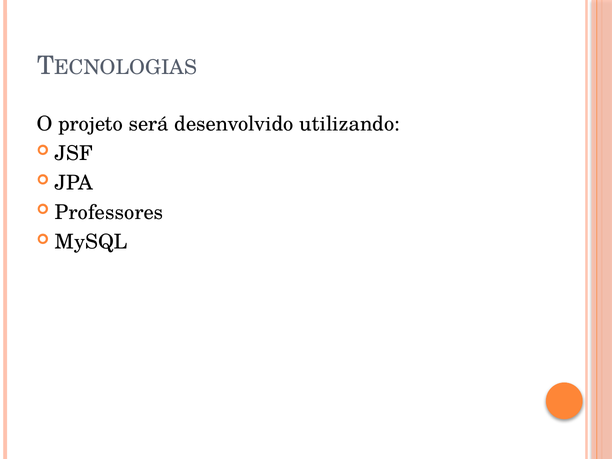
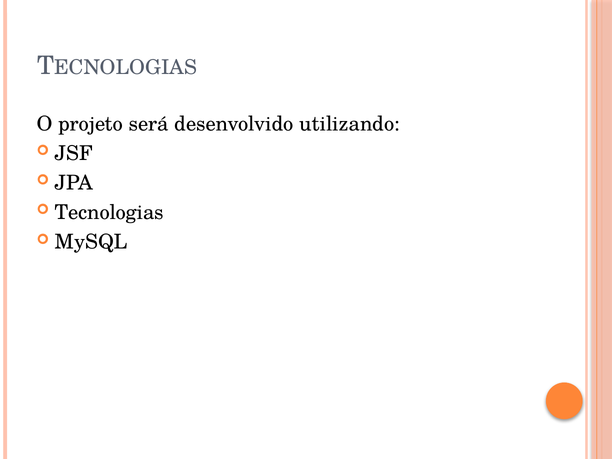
Professores: Professores -> Tecnologias
